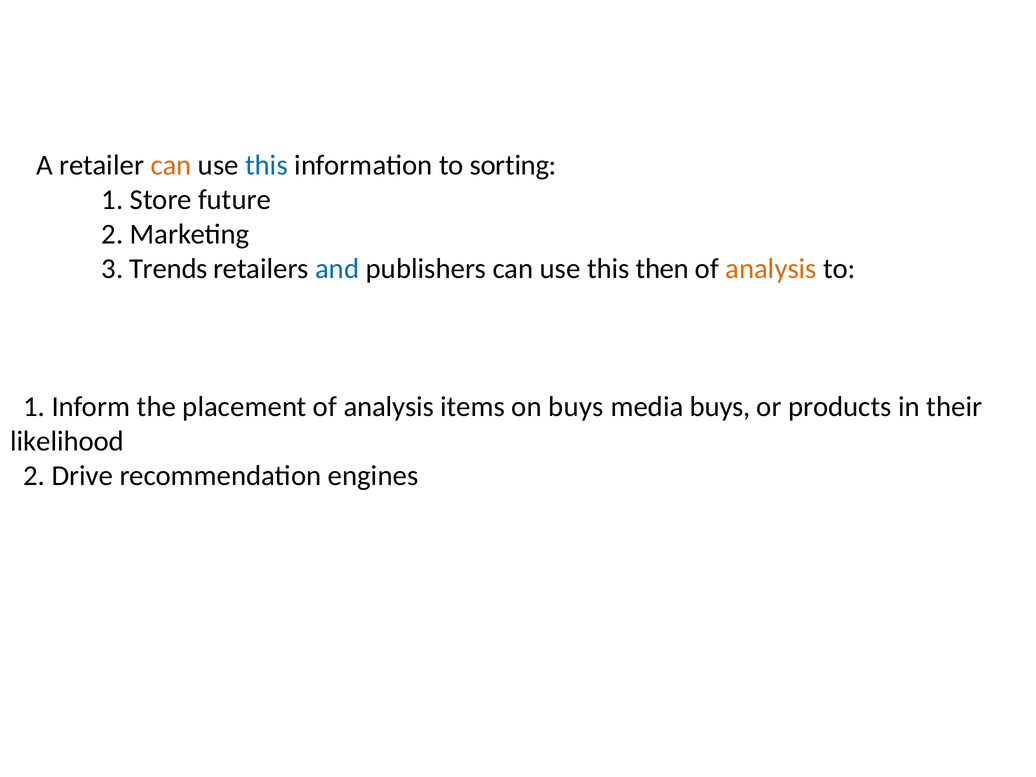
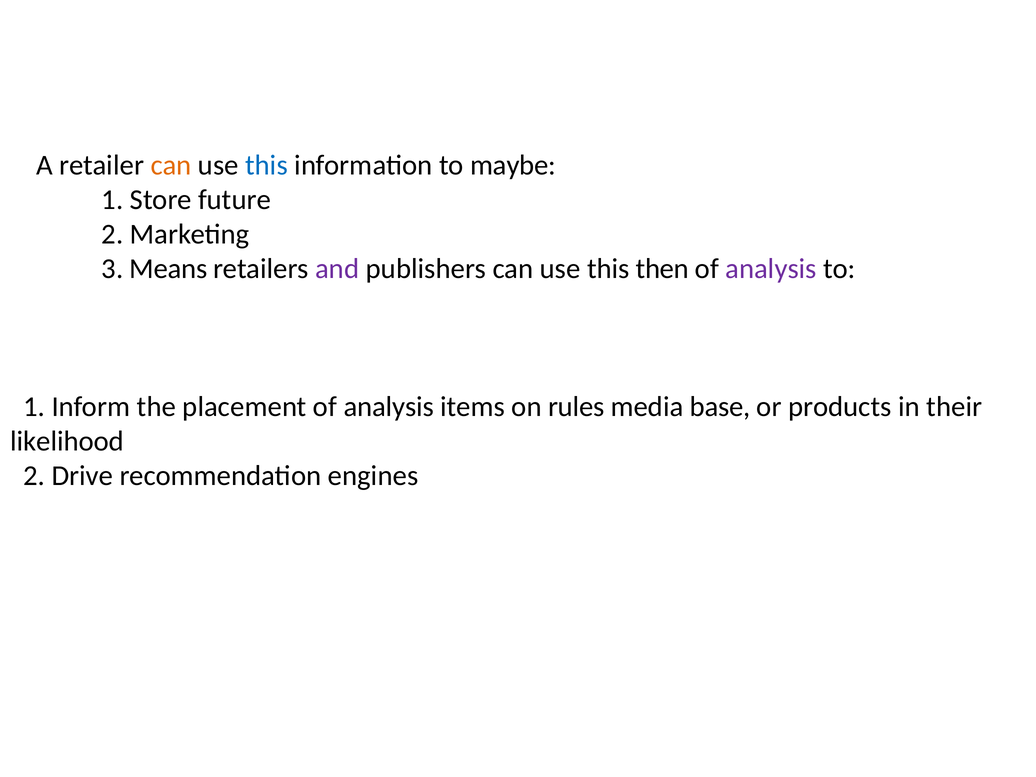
sorting: sorting -> maybe
Trends: Trends -> Means
and colour: blue -> purple
analysis at (771, 269) colour: orange -> purple
on buys: buys -> rules
media buys: buys -> base
